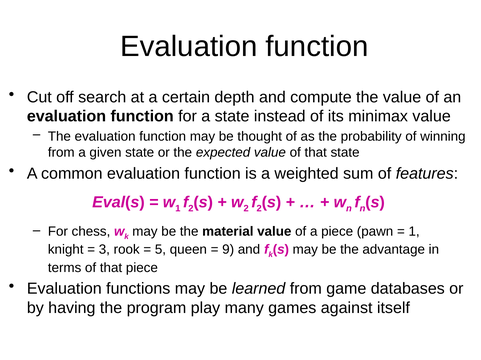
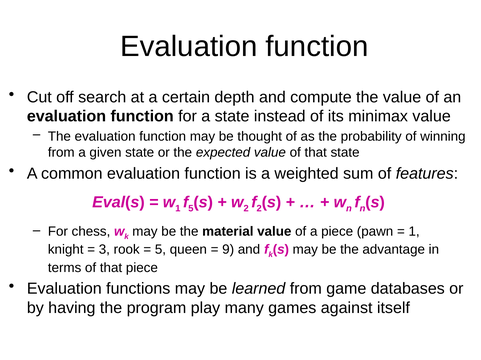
2 at (191, 209): 2 -> 5
